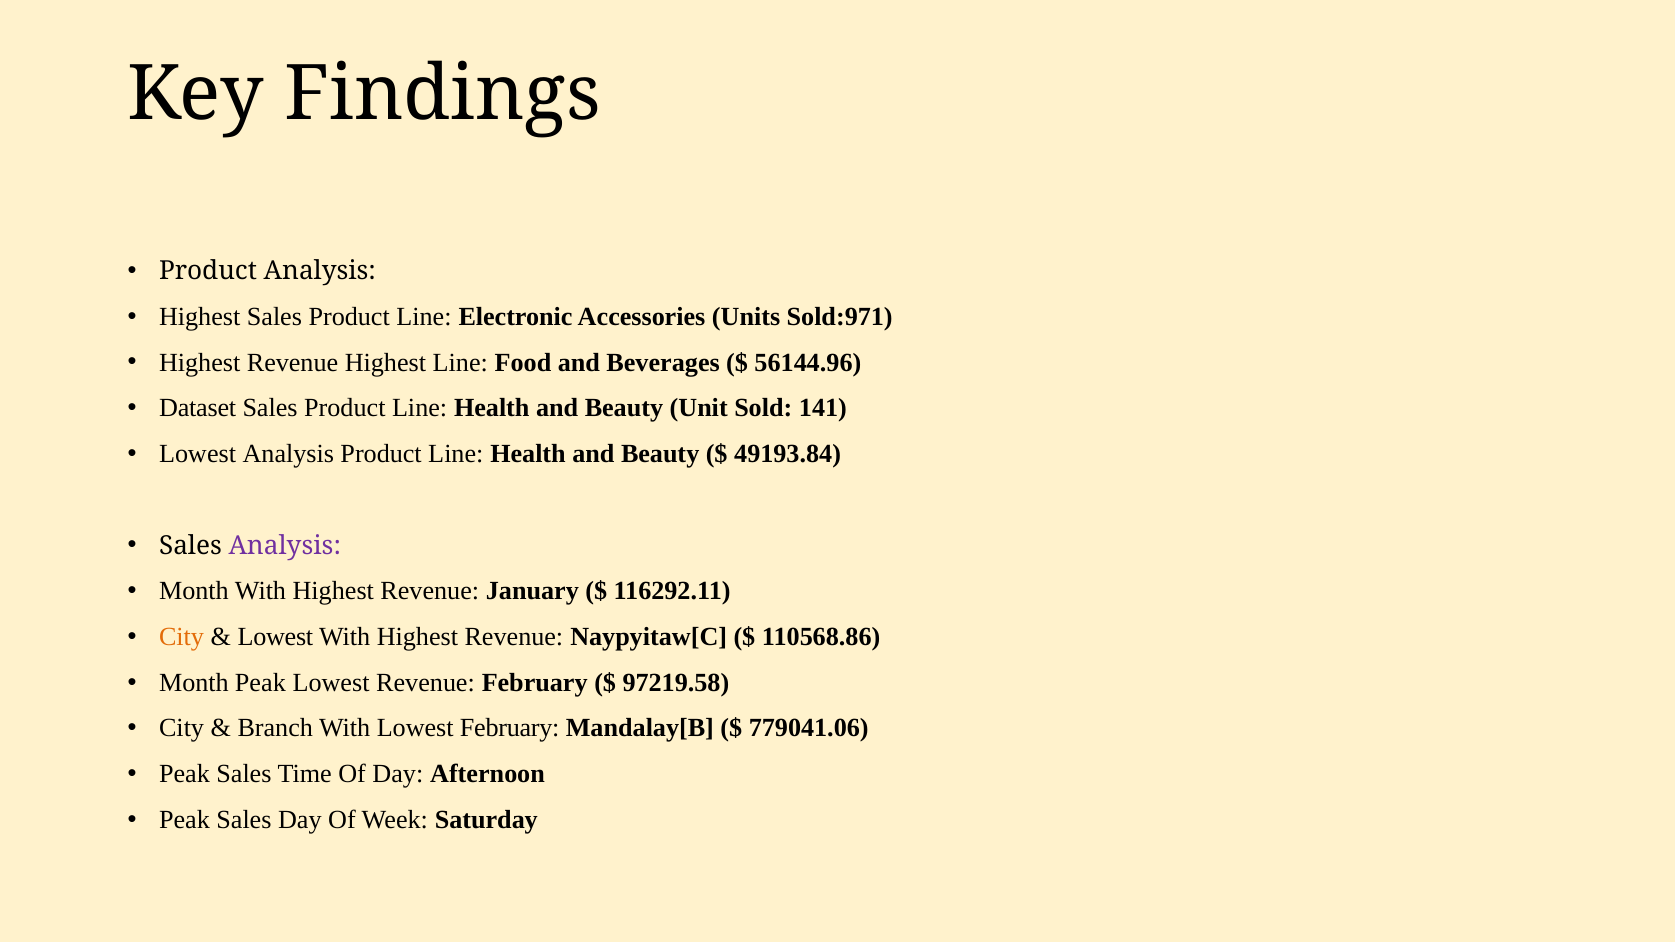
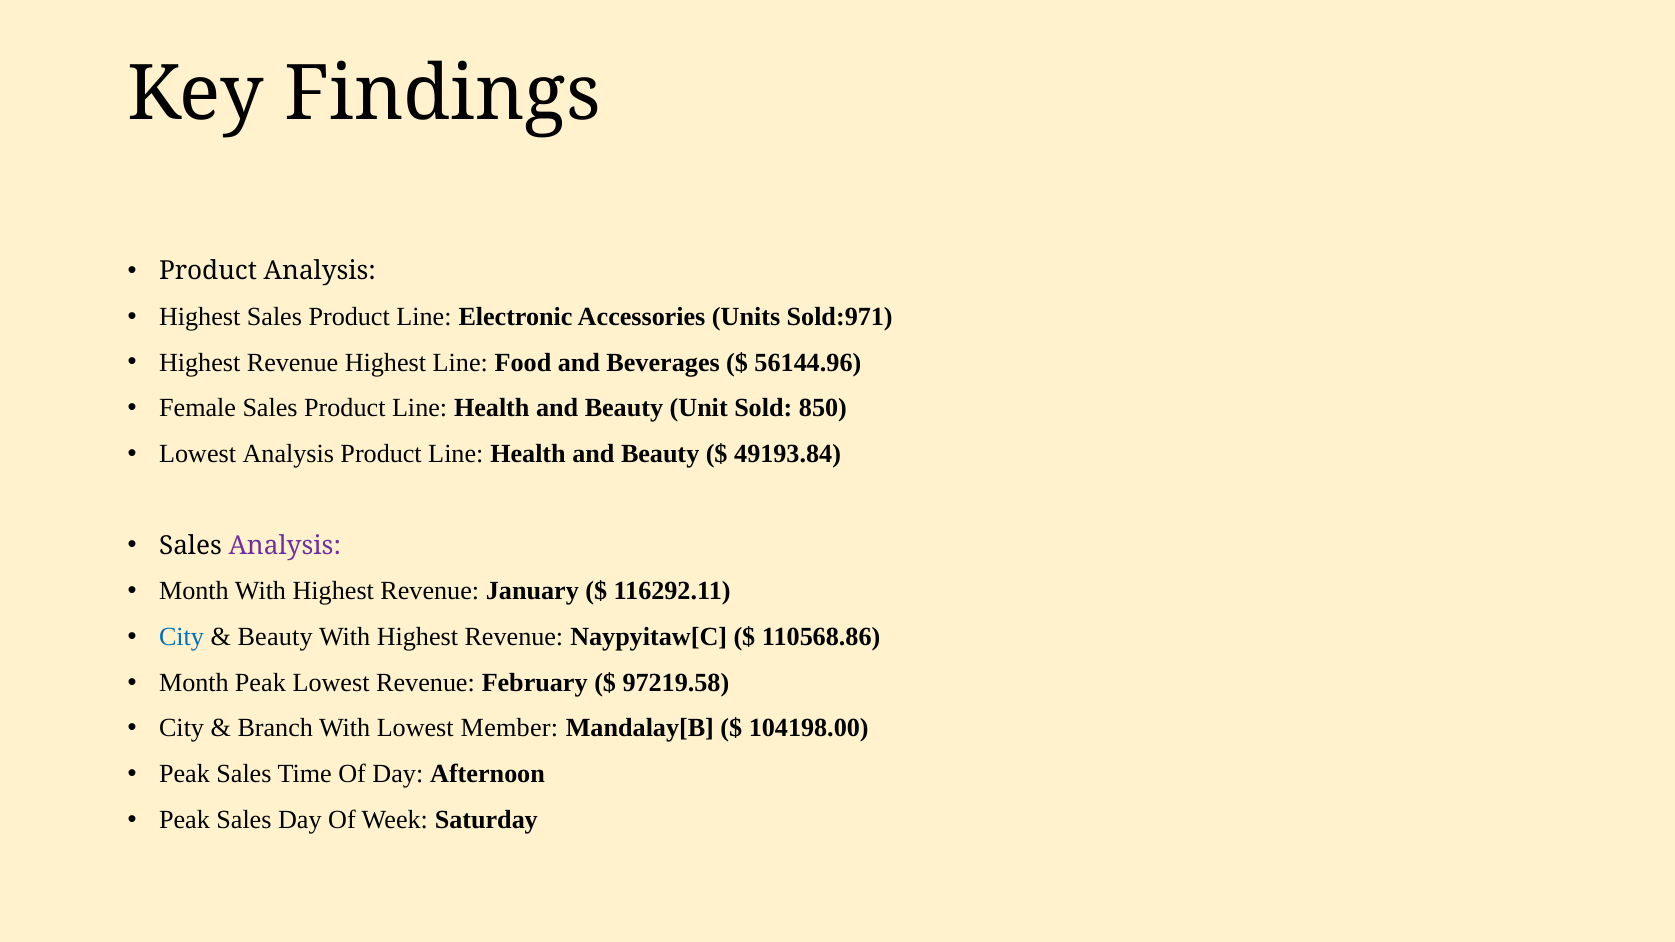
Dataset: Dataset -> Female
141: 141 -> 850
City at (182, 637) colour: orange -> blue
Lowest at (275, 637): Lowest -> Beauty
Lowest February: February -> Member
779041.06: 779041.06 -> 104198.00
